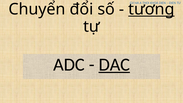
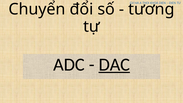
tương underline: present -> none
